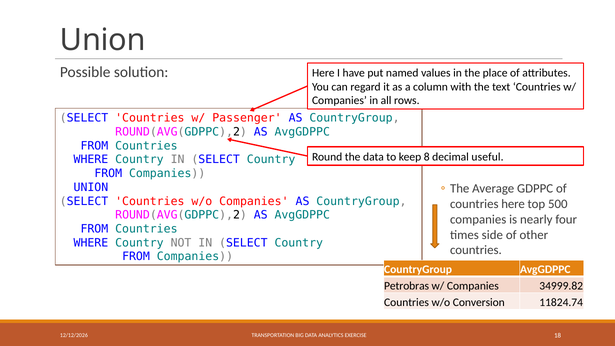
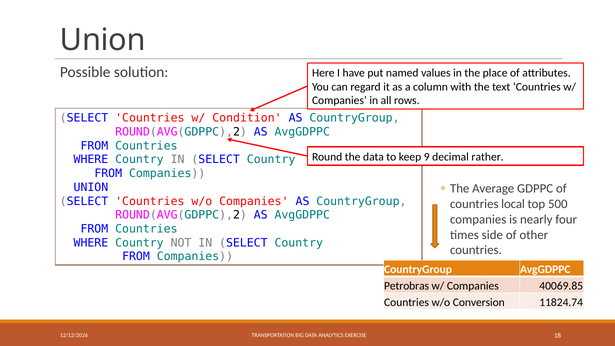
Passenger: Passenger -> Condition
8: 8 -> 9
useful: useful -> rather
countries here: here -> local
34999.82: 34999.82 -> 40069.85
